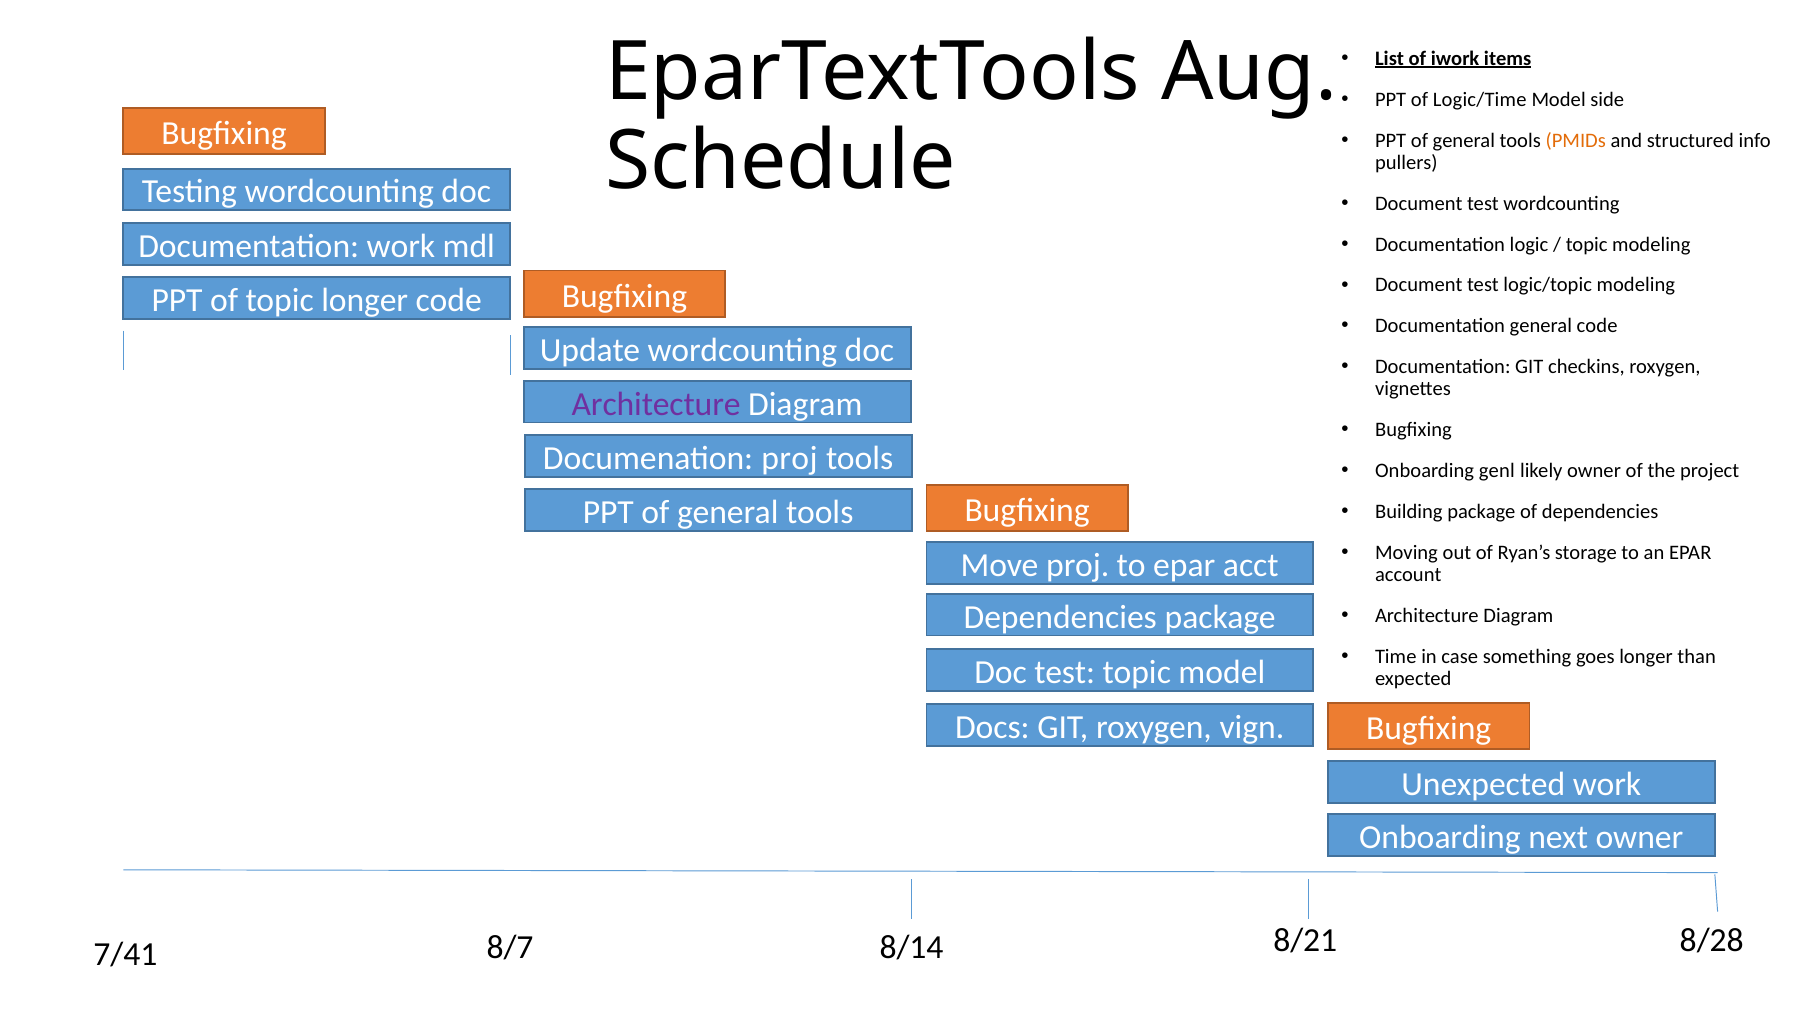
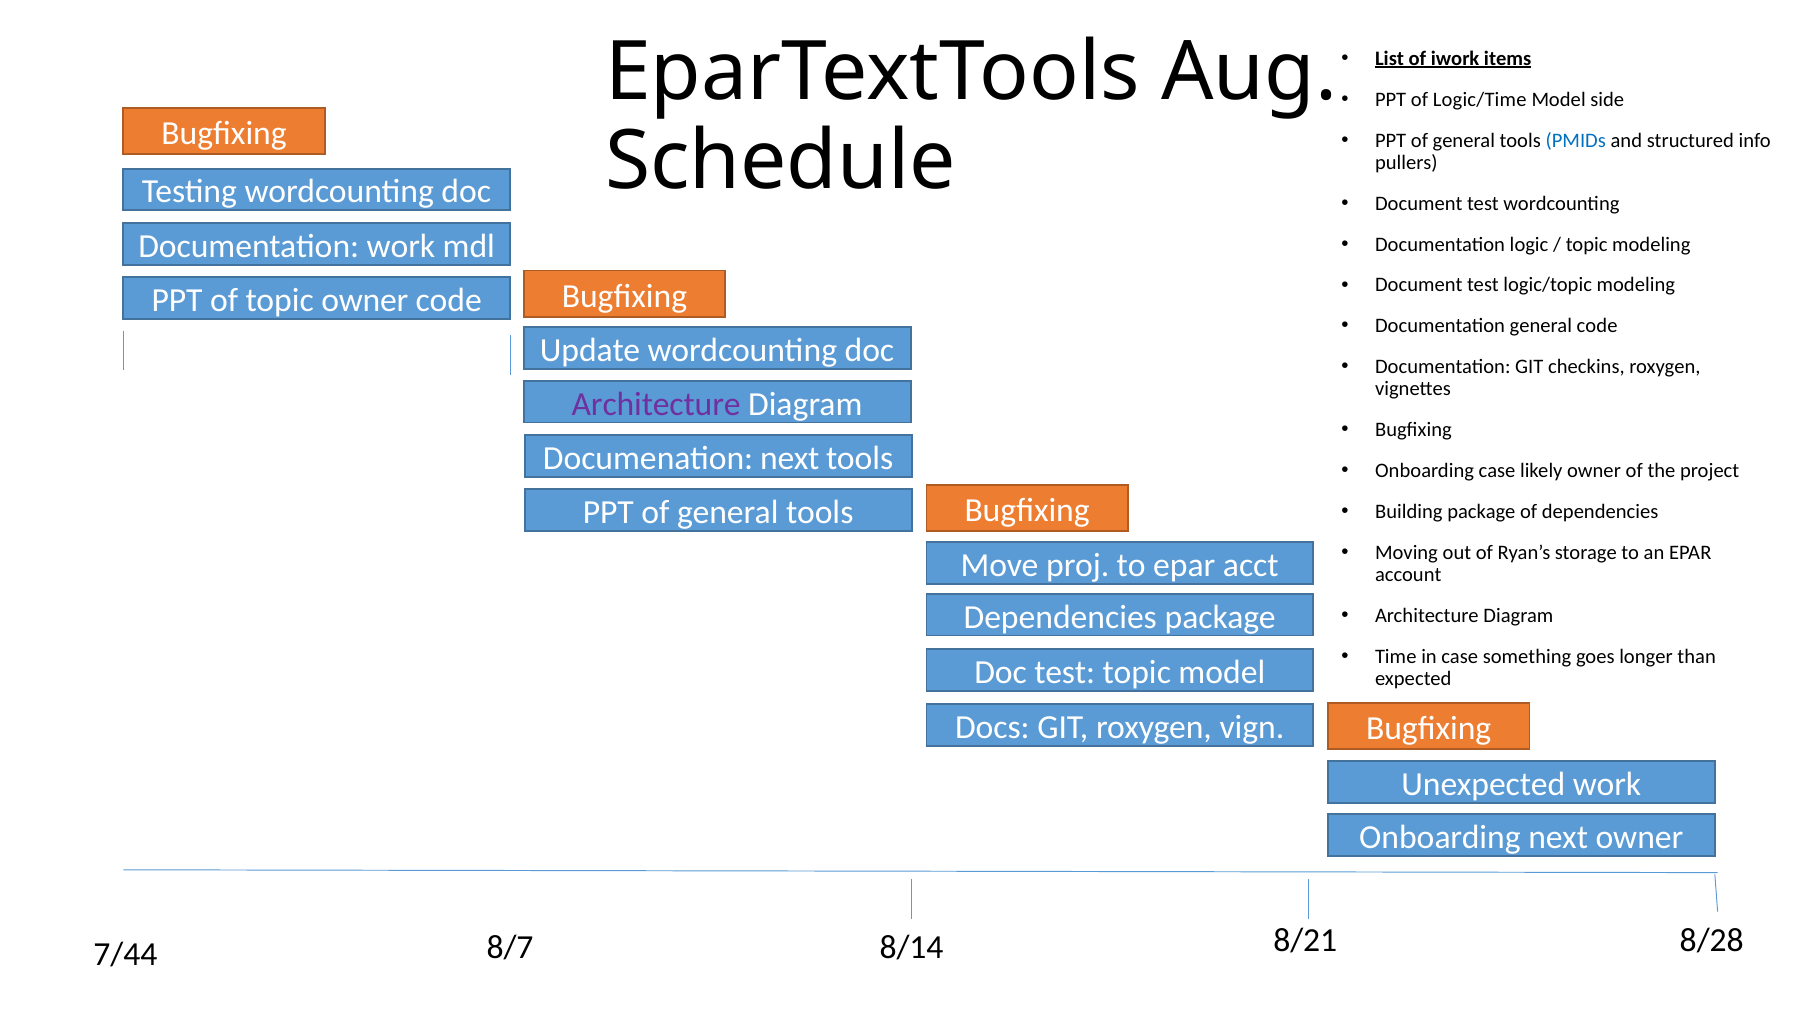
PMIDs colour: orange -> blue
topic longer: longer -> owner
Documenation proj: proj -> next
Onboarding genl: genl -> case
7/41: 7/41 -> 7/44
